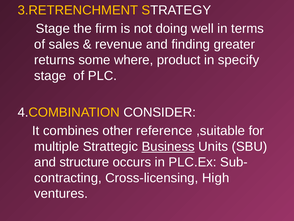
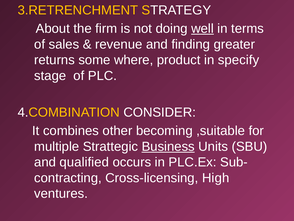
Stage at (53, 29): Stage -> About
well underline: none -> present
reference: reference -> becoming
structure: structure -> qualified
